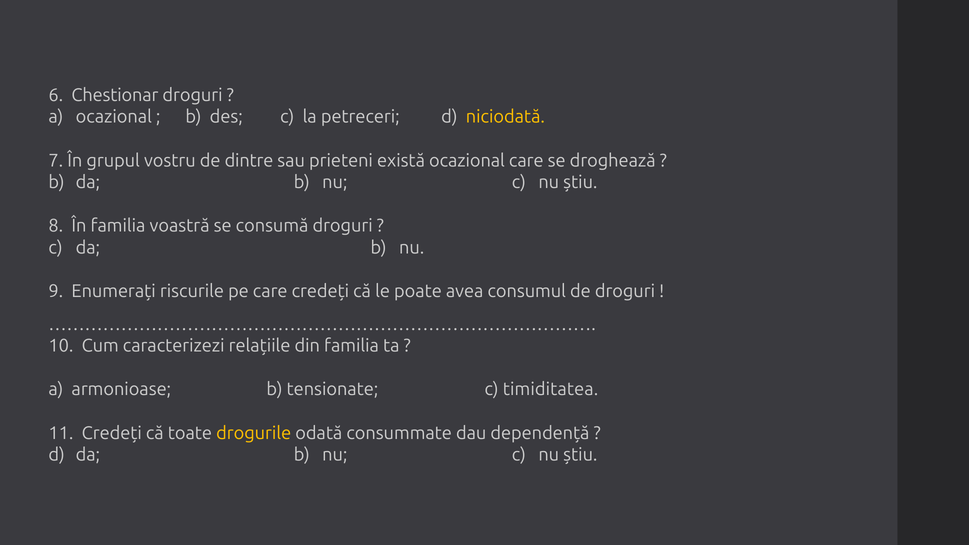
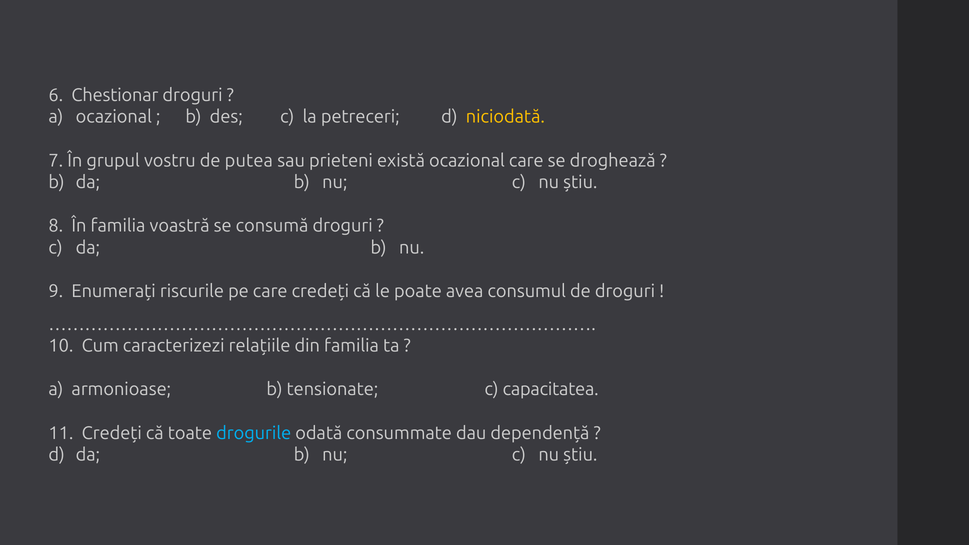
dintre: dintre -> putea
timiditatea: timiditatea -> capacitatea
drogurile colour: yellow -> light blue
